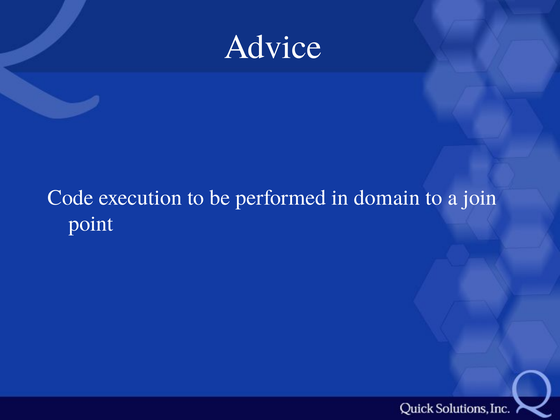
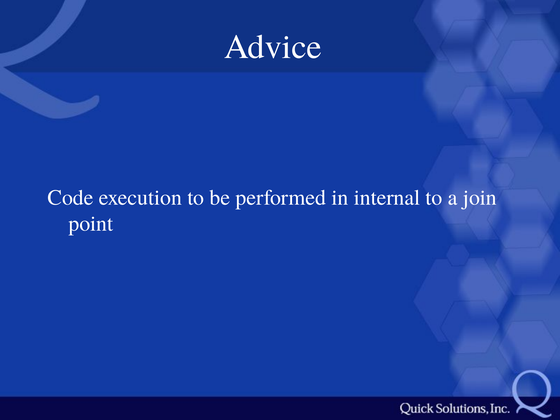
domain: domain -> internal
